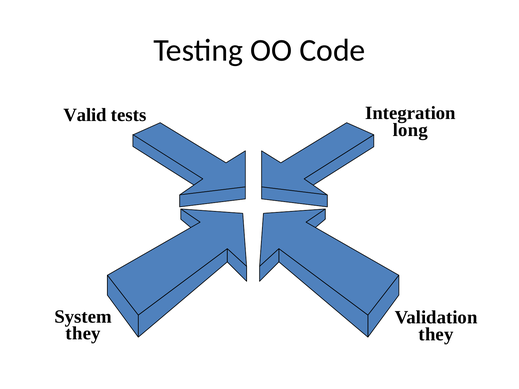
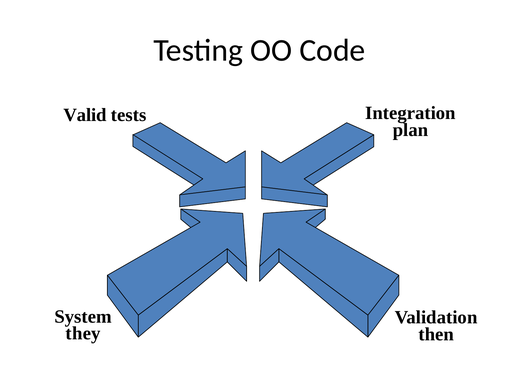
long: long -> plan
they at (436, 334): they -> then
